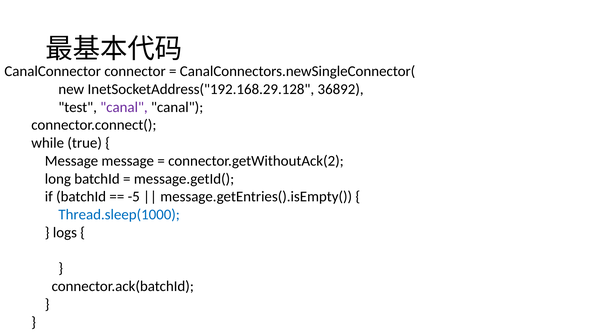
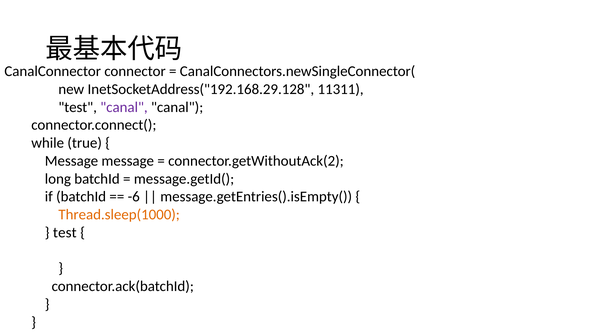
36892: 36892 -> 11311
-5: -5 -> -6
Thread.sleep(1000 colour: blue -> orange
logs at (65, 232): logs -> test
